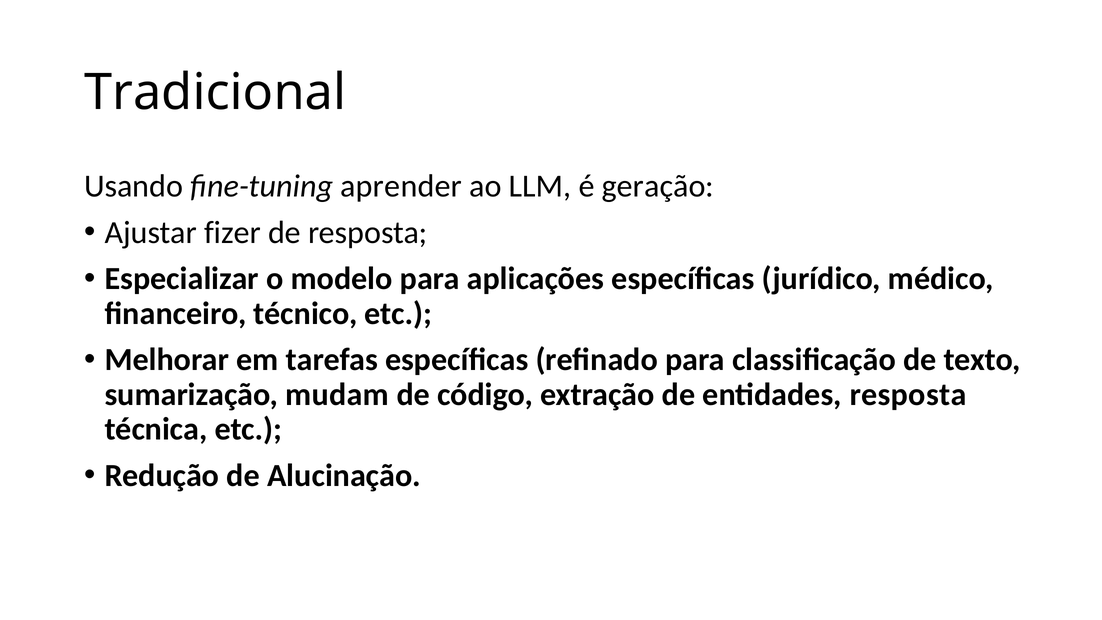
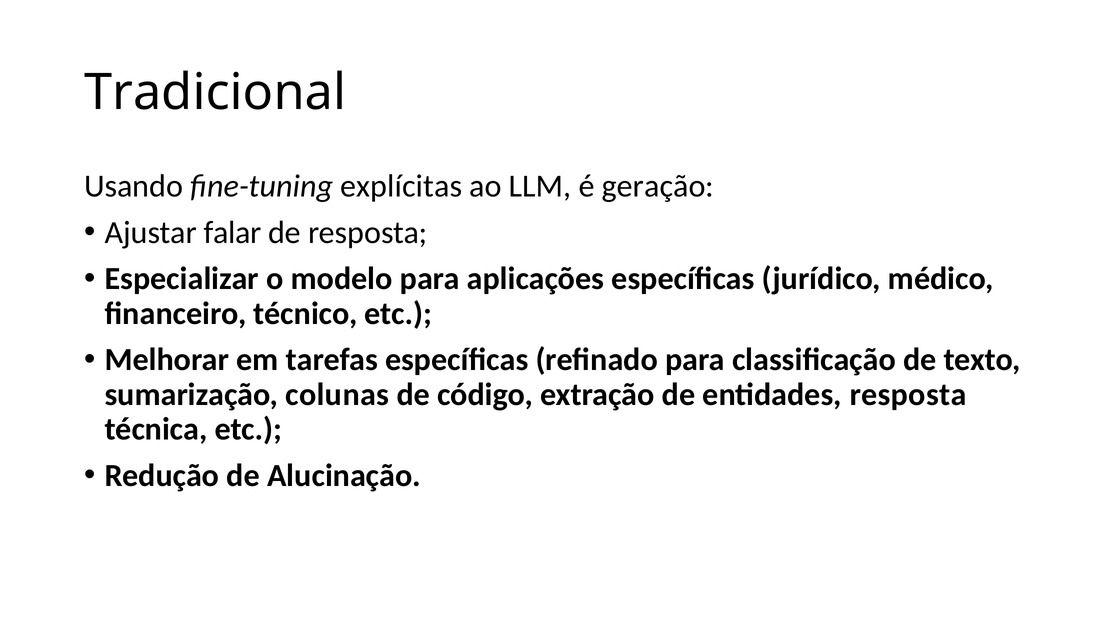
aprender: aprender -> explícitas
fizer: fizer -> falar
mudam: mudam -> colunas
